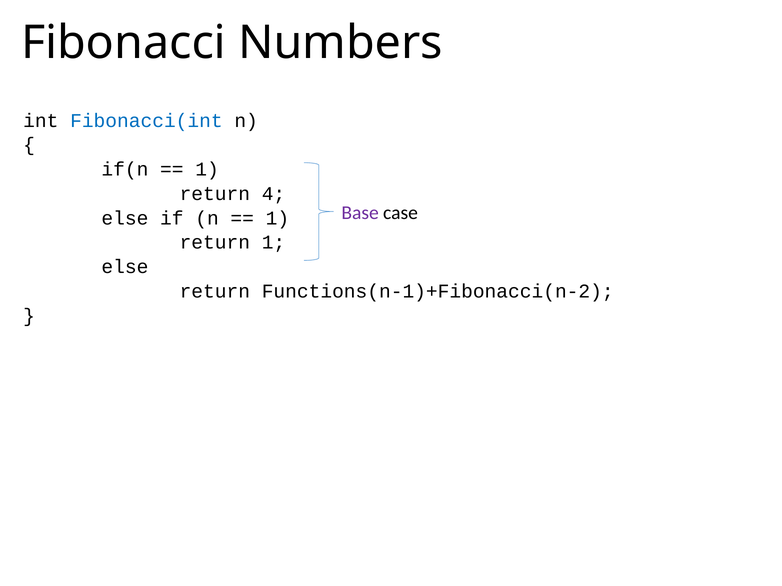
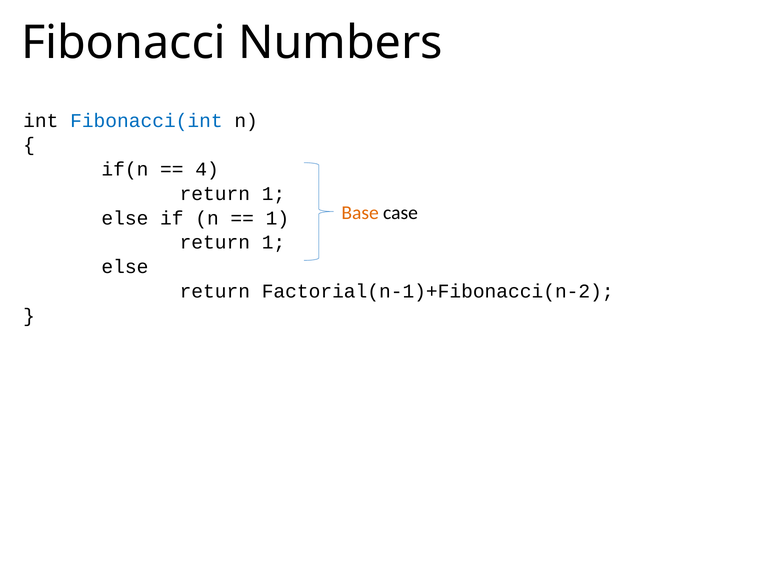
1 at (207, 170): 1 -> 4
4 at (273, 194): 4 -> 1
Base colour: purple -> orange
Functions(n-1)+Fibonacci(n-2: Functions(n-1)+Fibonacci(n-2 -> Factorial(n-1)+Fibonacci(n-2
